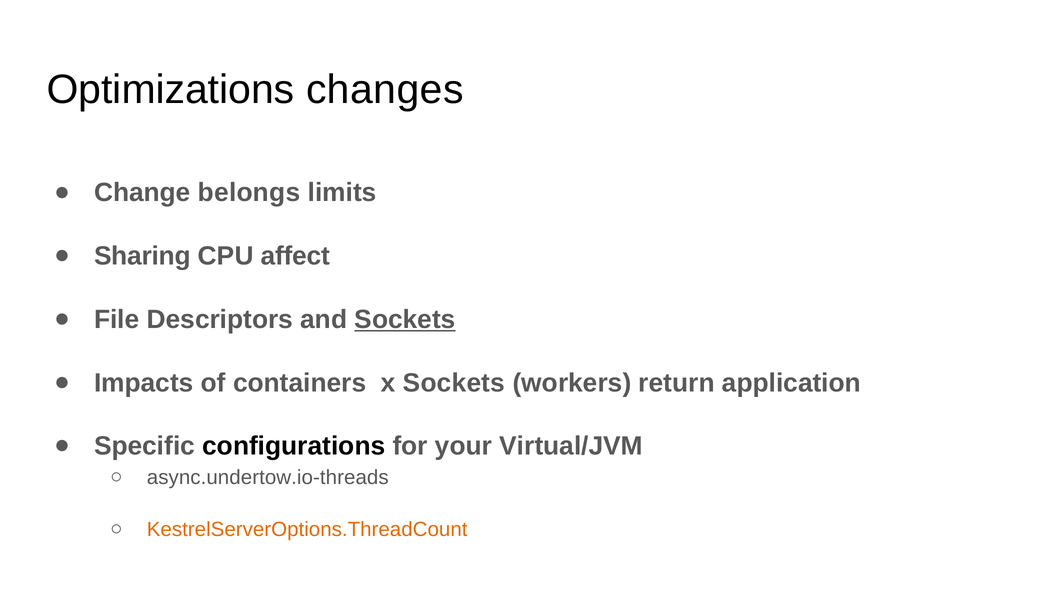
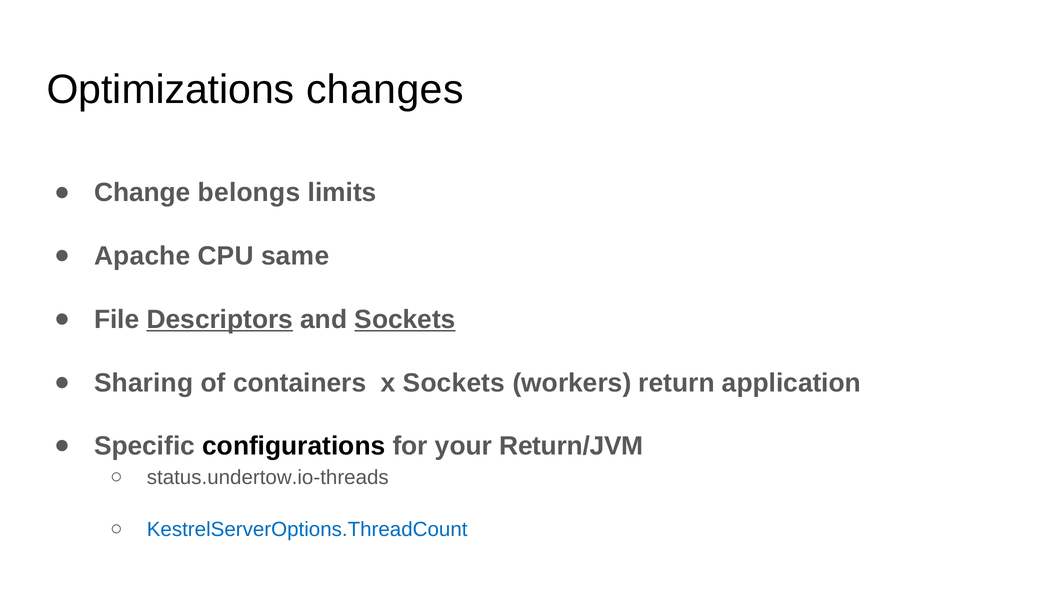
Sharing: Sharing -> Apache
affect: affect -> same
Descriptors underline: none -> present
Impacts: Impacts -> Sharing
Virtual/JVM: Virtual/JVM -> Return/JVM
async.undertow.io-threads: async.undertow.io-threads -> status.undertow.io-threads
KestrelServerOptions.ThreadCount colour: orange -> blue
